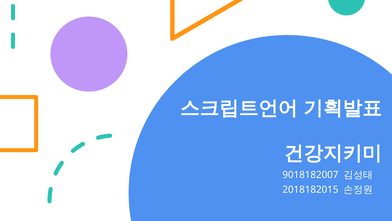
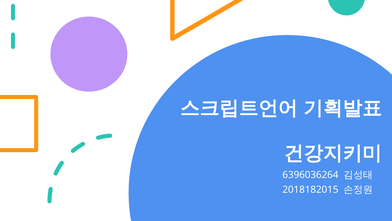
9018182007: 9018182007 -> 6396036264
